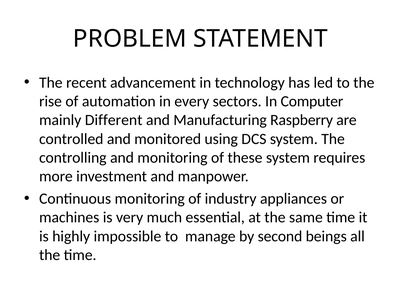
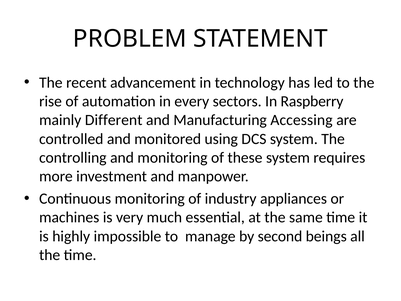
Computer: Computer -> Raspberry
Raspberry: Raspberry -> Accessing
